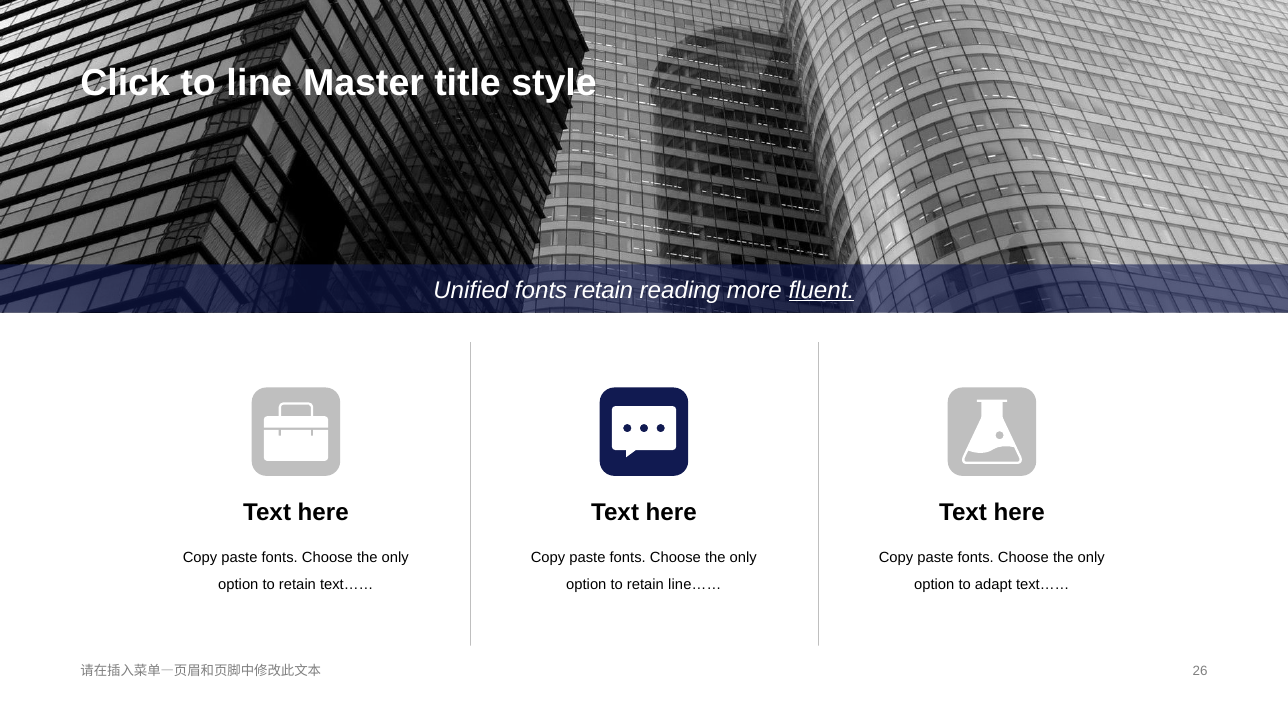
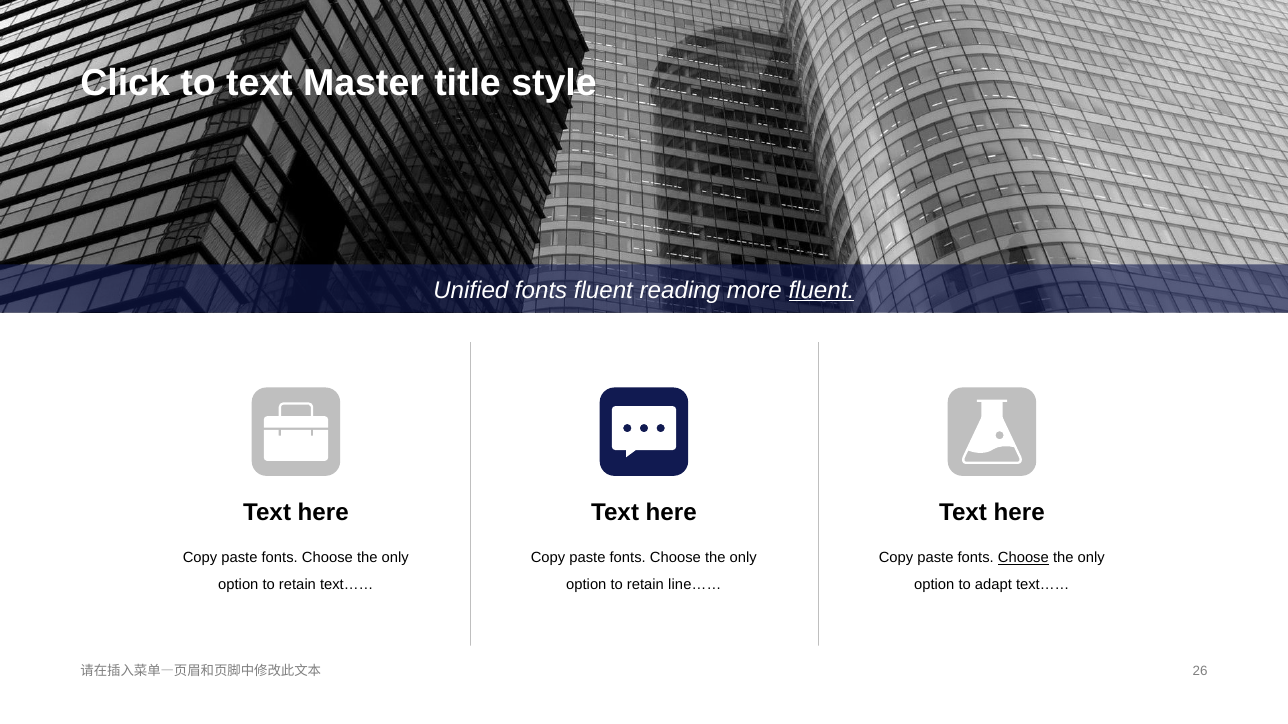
to line: line -> text
fonts retain: retain -> fluent
Choose at (1023, 558) underline: none -> present
